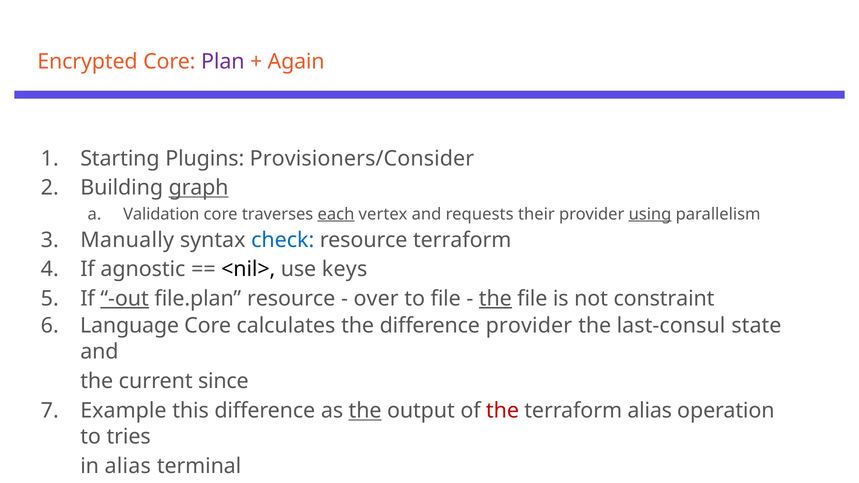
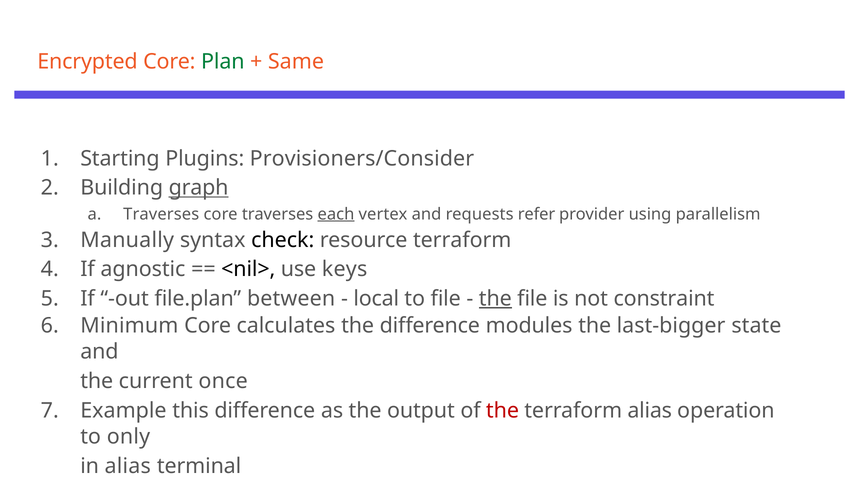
Plan colour: purple -> green
Again: Again -> Same
Validation at (161, 214): Validation -> Traverses
their: their -> refer
using underline: present -> none
check colour: blue -> black
out underline: present -> none
file.plan resource: resource -> between
over: over -> local
Language: Language -> Minimum
difference provider: provider -> modules
last-consul: last-consul -> last-bigger
since: since -> once
the at (365, 411) underline: present -> none
tries: tries -> only
